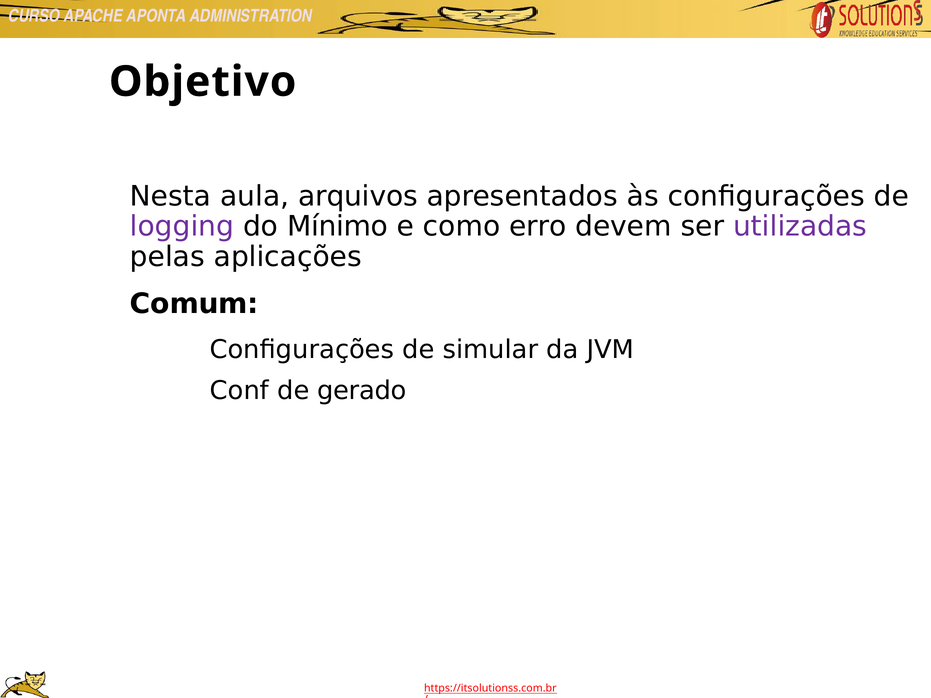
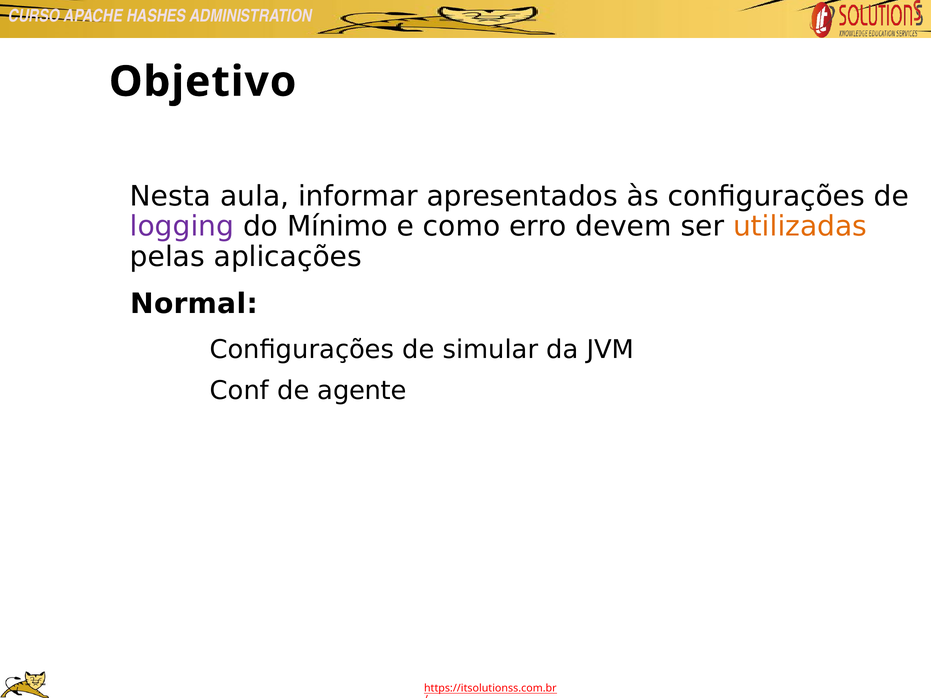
APONTA: APONTA -> HASHES
arquivos: arquivos -> informar
utilizadas colour: purple -> orange
Comum: Comum -> Normal
gerado: gerado -> agente
